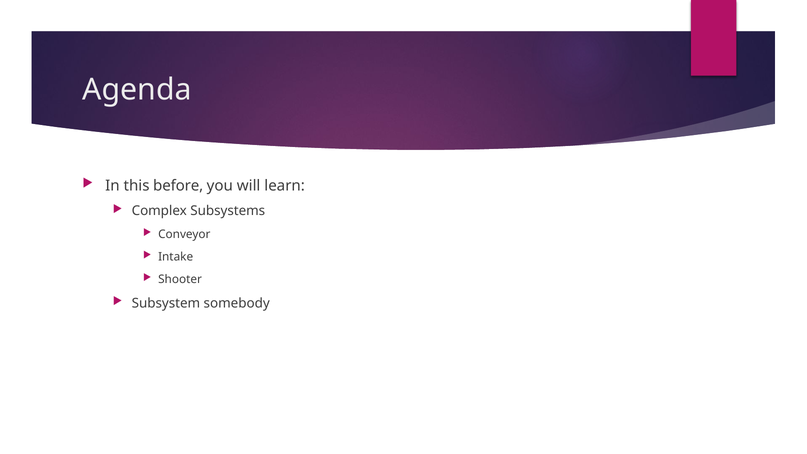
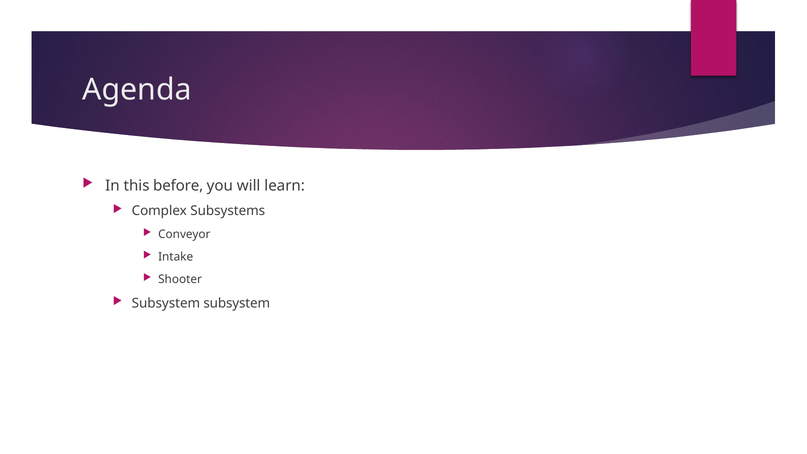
Subsystem somebody: somebody -> subsystem
